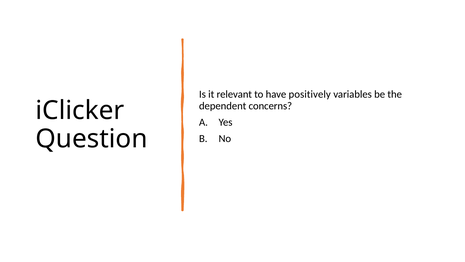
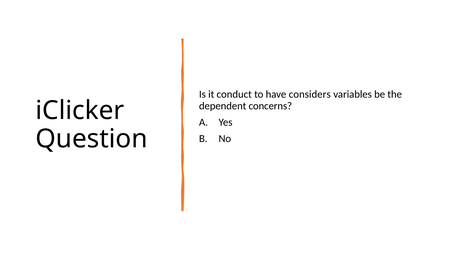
relevant: relevant -> conduct
positively: positively -> considers
